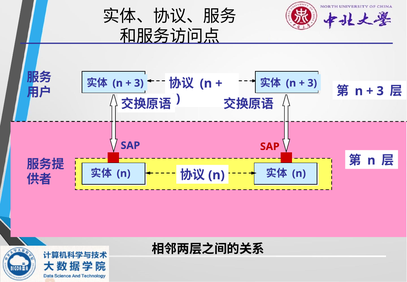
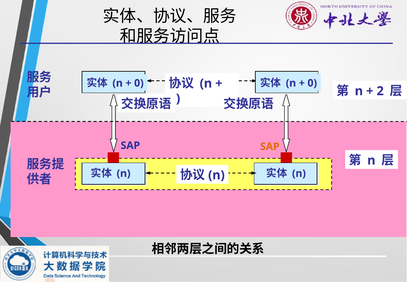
3 at (312, 83): 3 -> 0
3 at (139, 83): 3 -> 0
3 at (380, 91): 3 -> 2
SAP at (270, 146) colour: red -> orange
